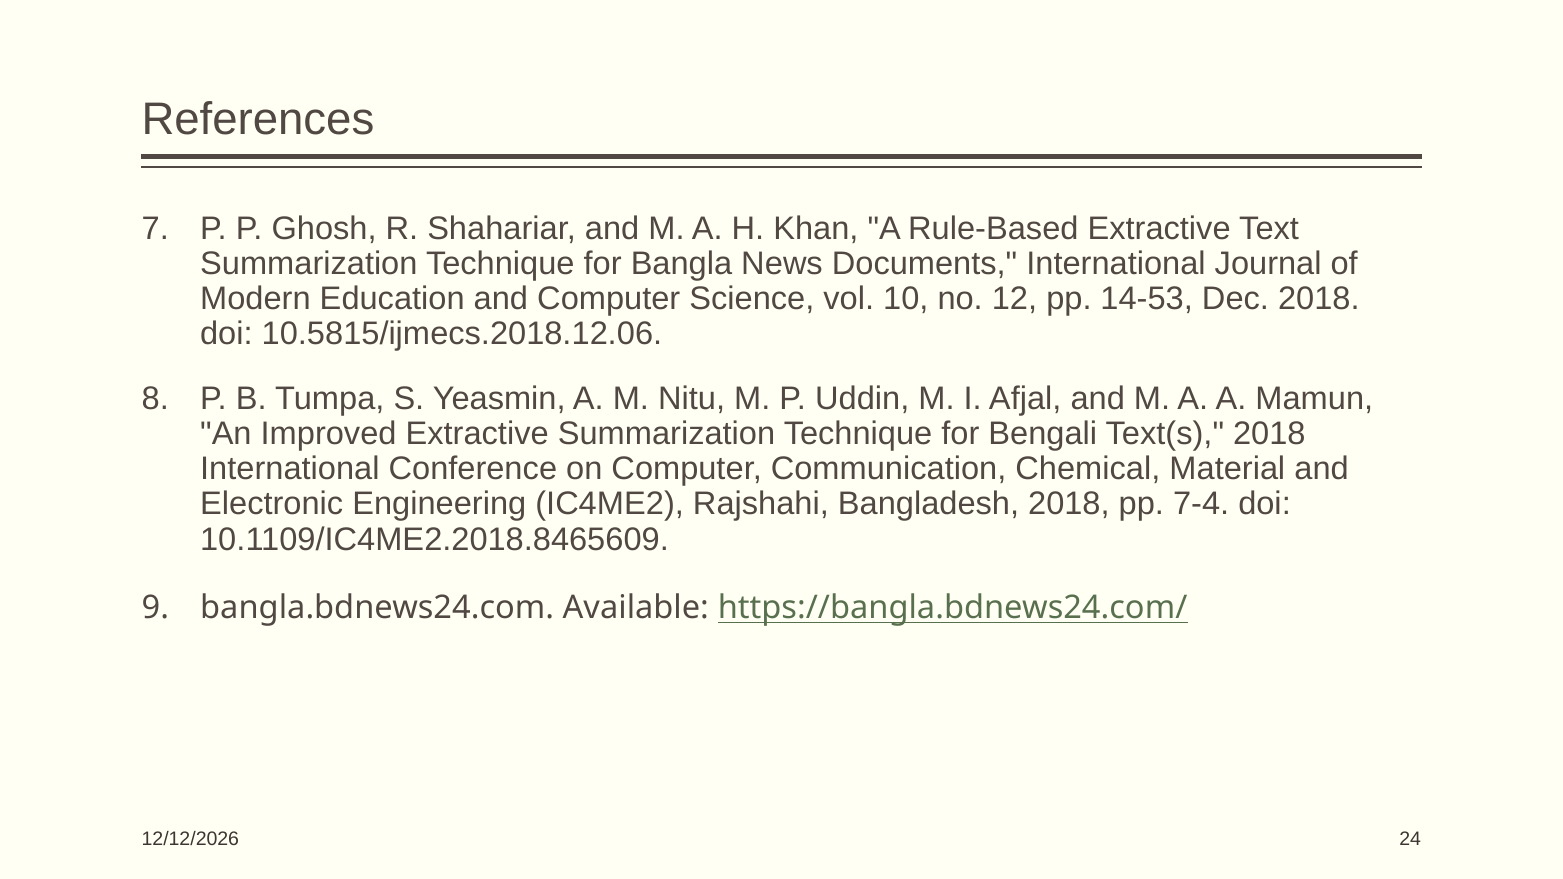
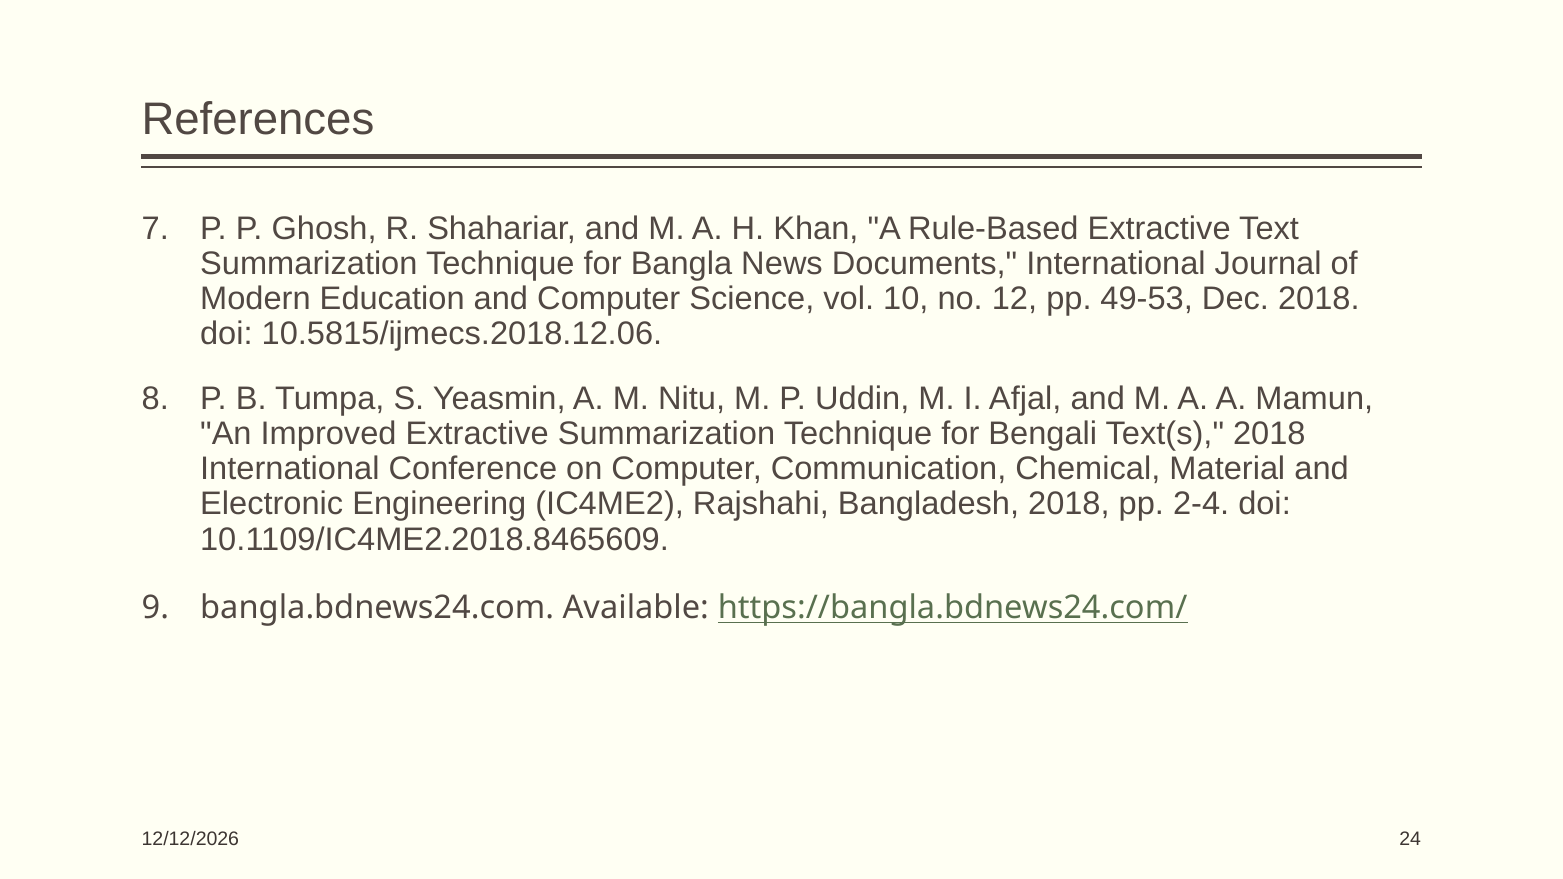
14-53: 14-53 -> 49-53
7-4: 7-4 -> 2-4
